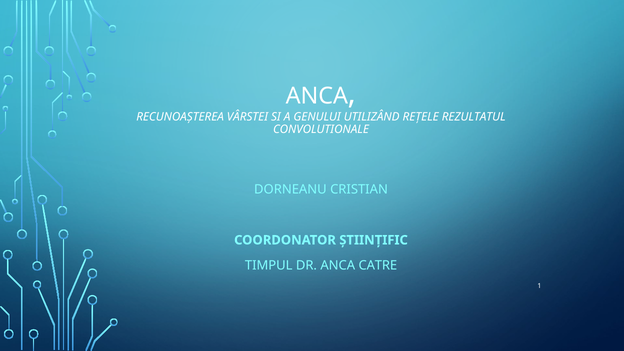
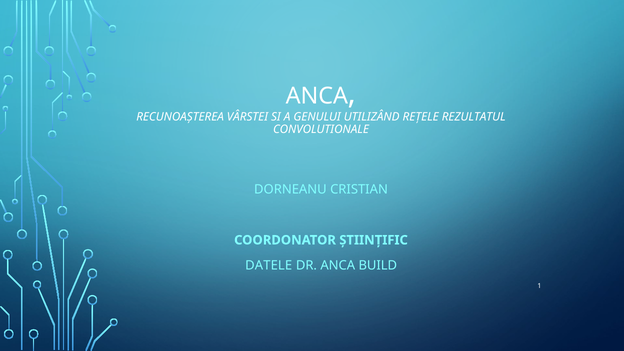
TIMPUL: TIMPUL -> DATELE
CATRE: CATRE -> BUILD
